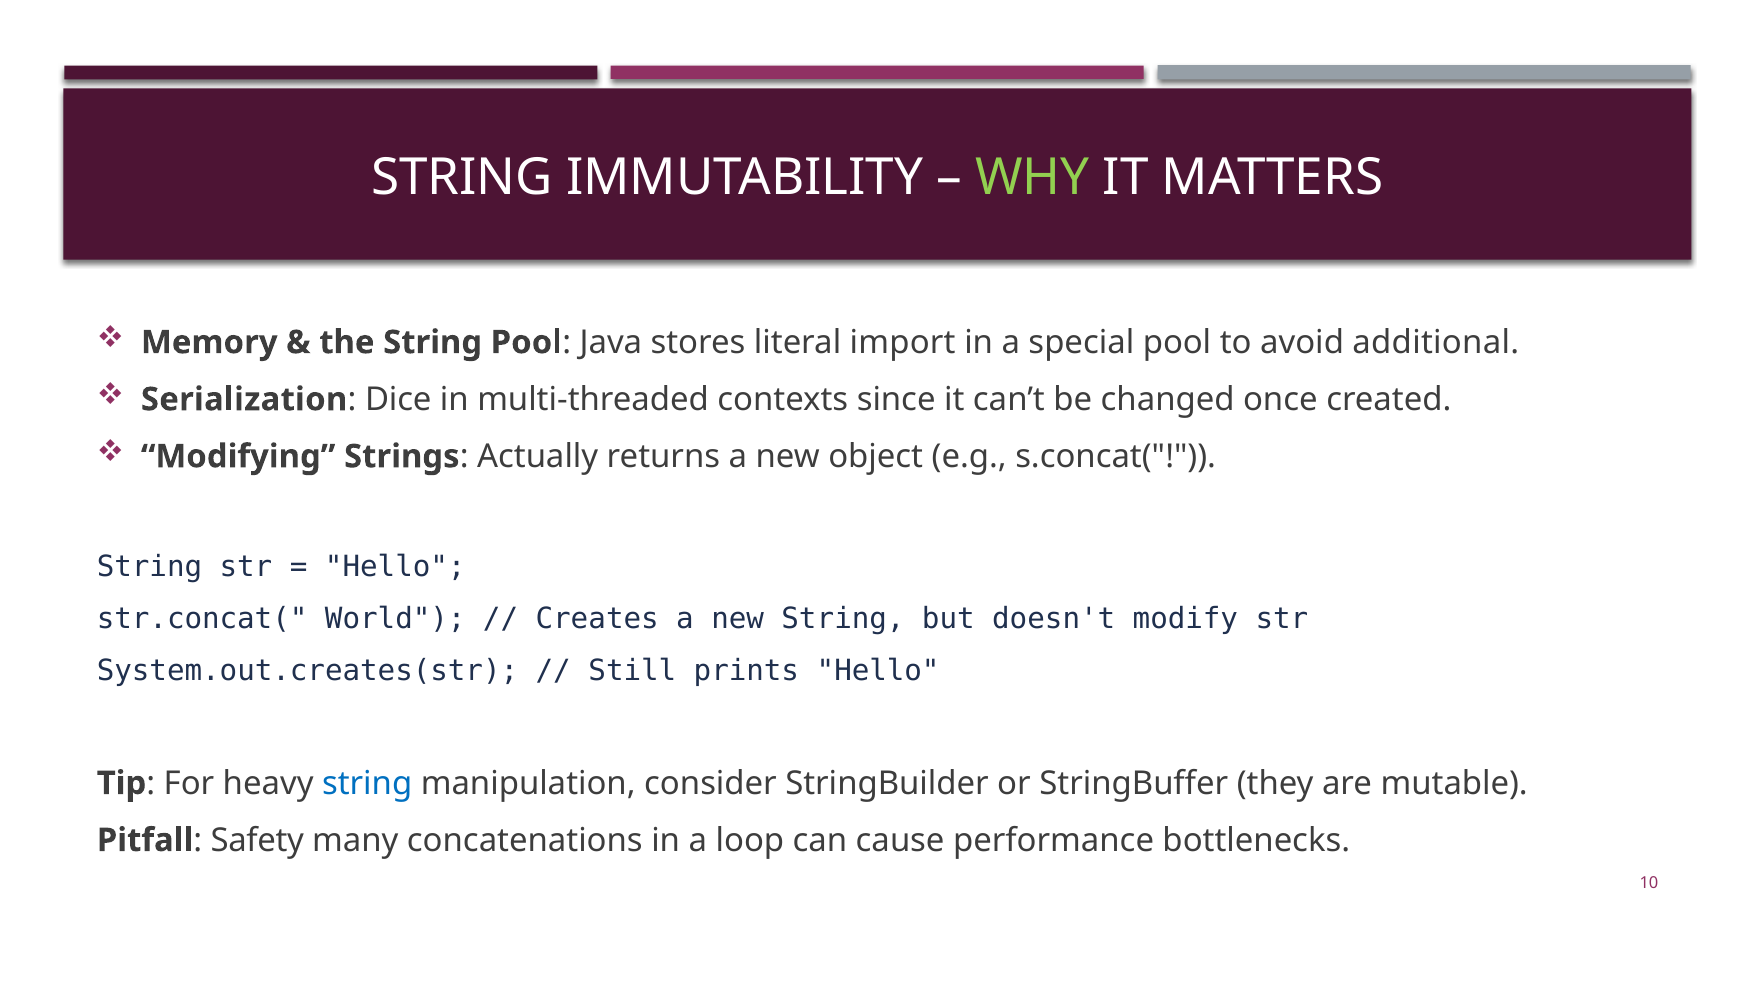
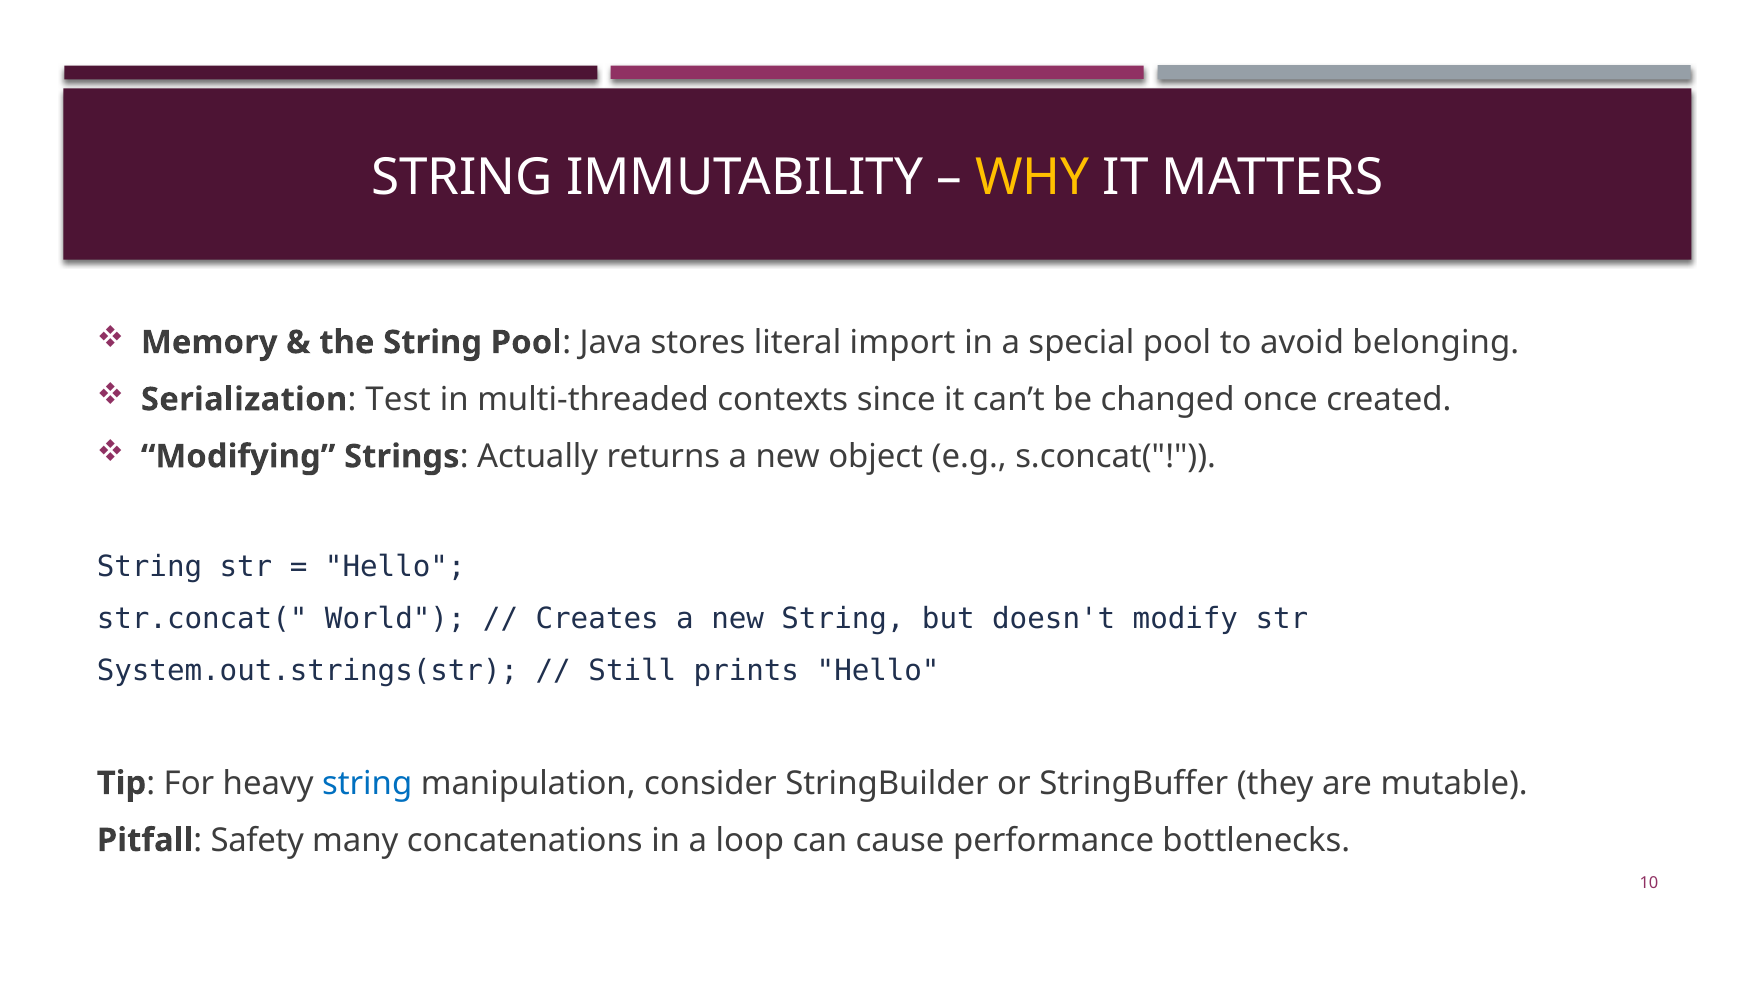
WHY colour: light green -> yellow
additional: additional -> belonging
Dice: Dice -> Test
System.out.creates(str: System.out.creates(str -> System.out.strings(str
